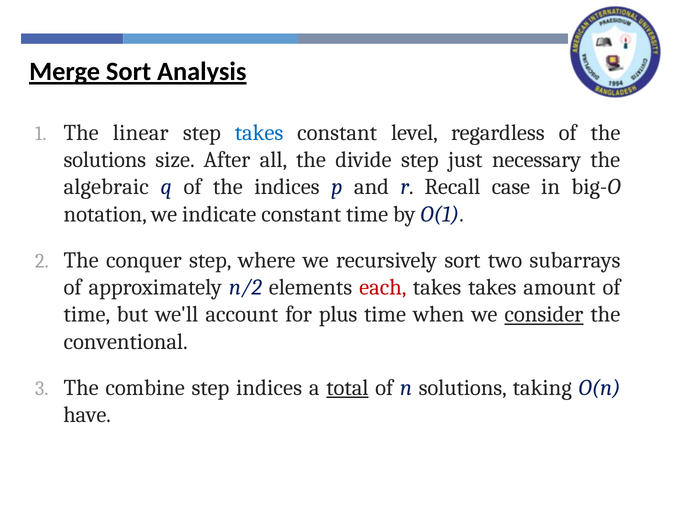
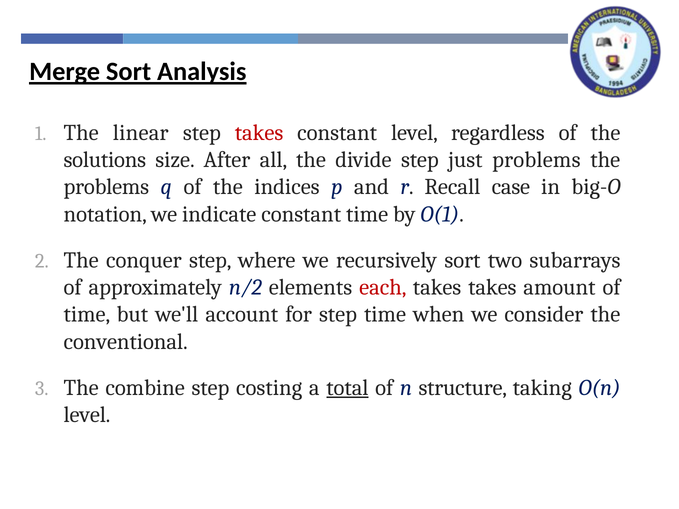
takes at (259, 133) colour: blue -> red
just necessary: necessary -> problems
algebraic at (106, 187): algebraic -> problems
for plus: plus -> step
consider underline: present -> none
step indices: indices -> costing
n solutions: solutions -> structure
have at (87, 415): have -> level
